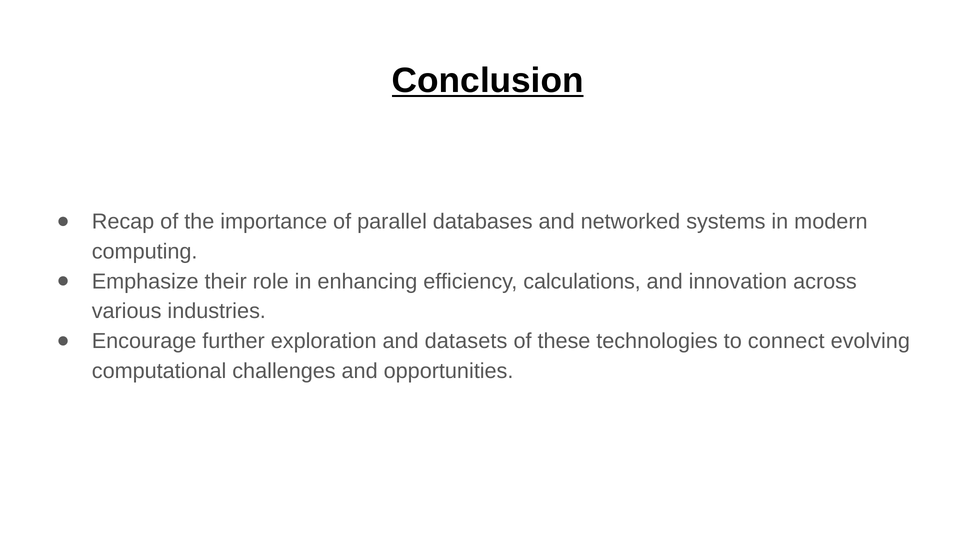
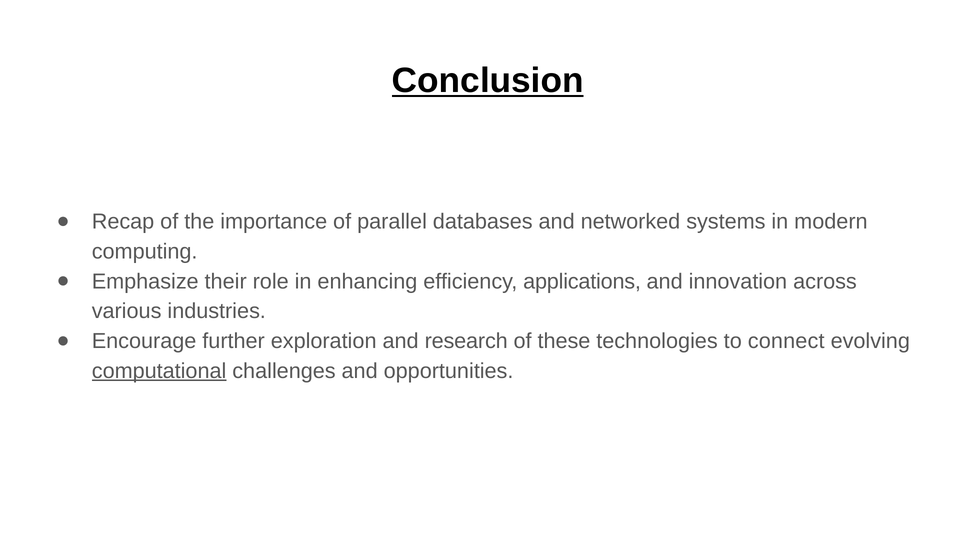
calculations: calculations -> applications
datasets: datasets -> research
computational underline: none -> present
